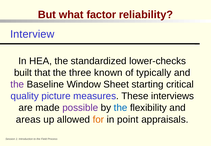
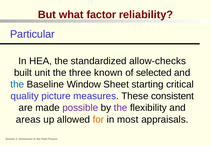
Interview: Interview -> Particular
lower-checks: lower-checks -> allow-checks
that: that -> unit
typically: typically -> selected
the at (17, 84) colour: purple -> blue
interviews: interviews -> consistent
the at (121, 108) colour: blue -> purple
point: point -> most
